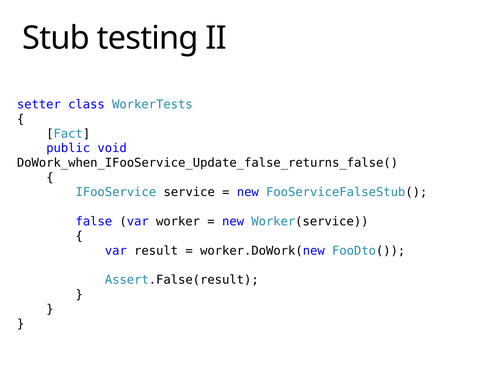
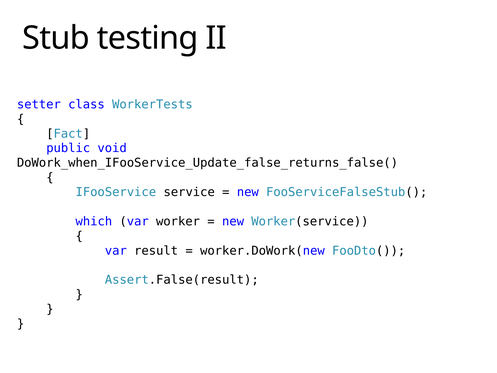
false: false -> which
